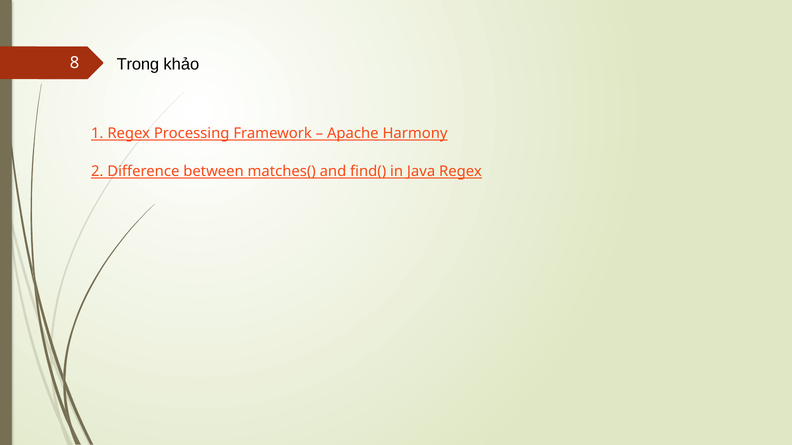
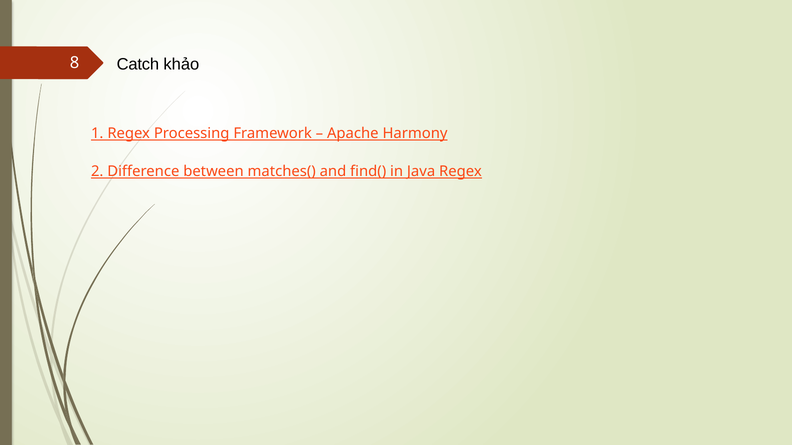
Trong: Trong -> Catch
